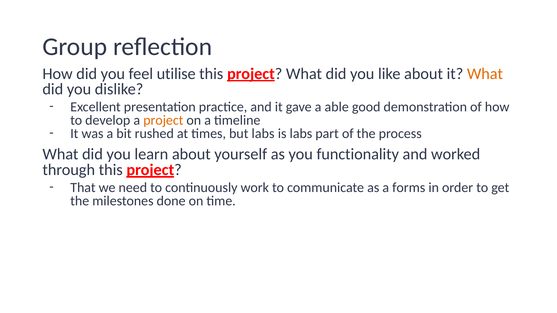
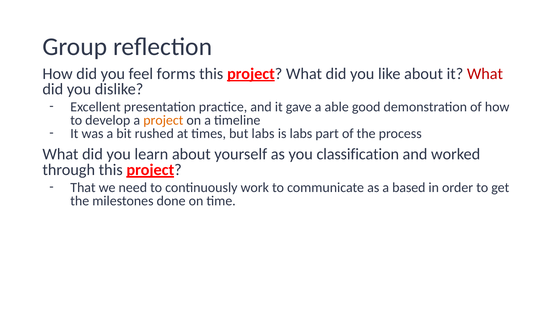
utilise: utilise -> forms
What at (485, 74) colour: orange -> red
functionality: functionality -> classification
forms: forms -> based
